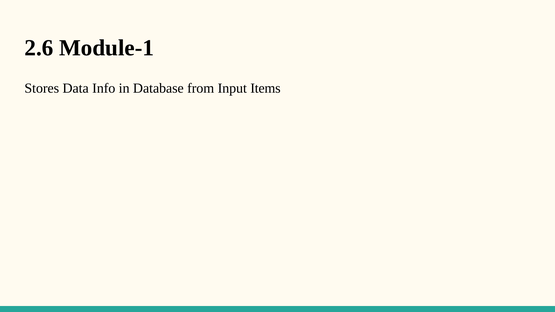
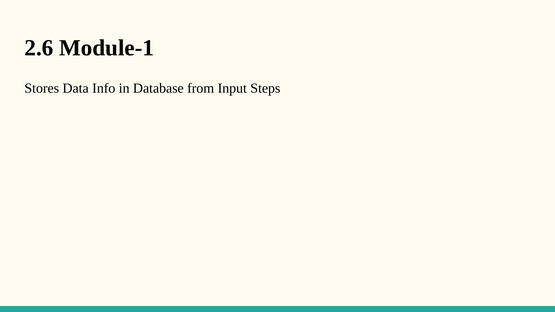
Items: Items -> Steps
